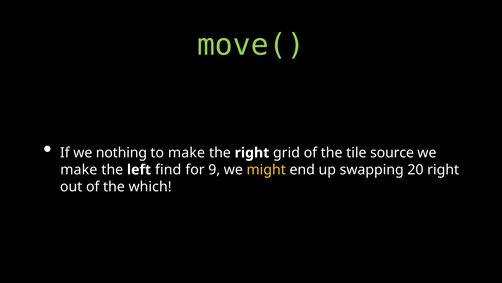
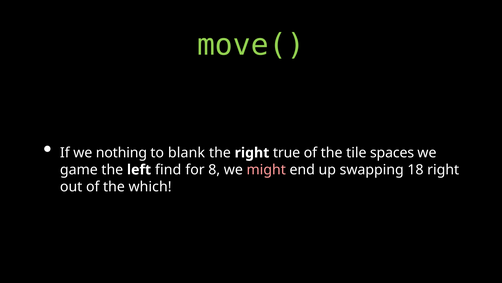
to make: make -> blank
grid: grid -> true
source: source -> spaces
make at (79, 169): make -> game
9: 9 -> 8
might colour: yellow -> pink
20: 20 -> 18
